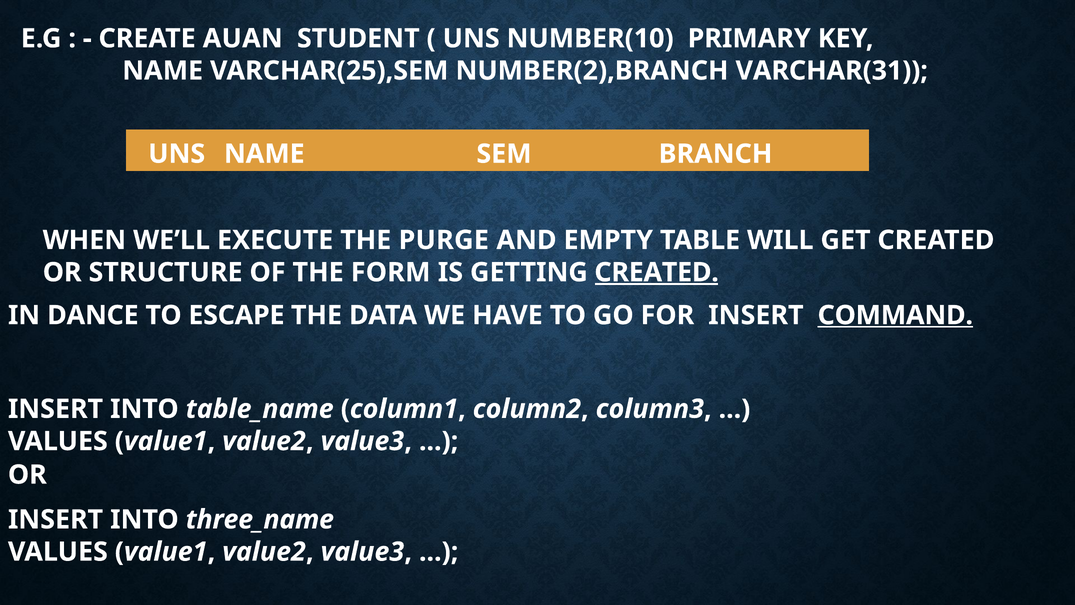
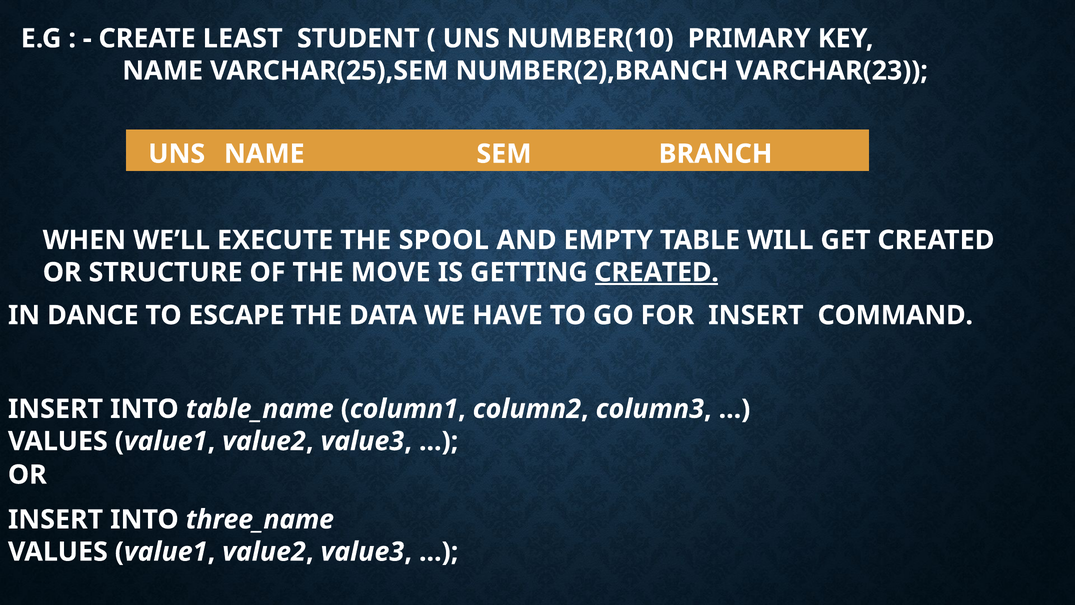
AUAN: AUAN -> LEAST
VARCHAR(31: VARCHAR(31 -> VARCHAR(23
PURGE: PURGE -> SPOOL
FORM: FORM -> MOVE
COMMAND underline: present -> none
